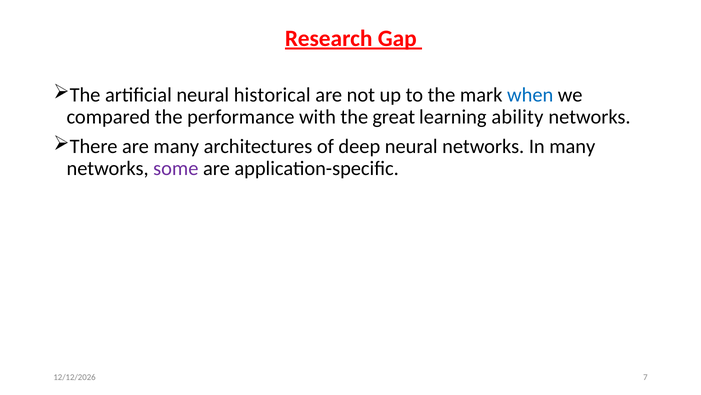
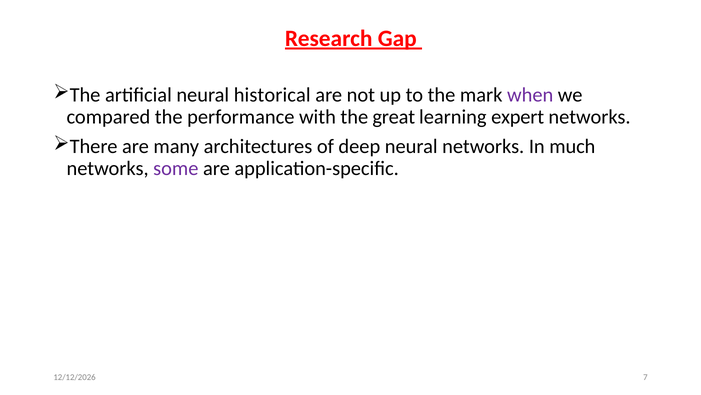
when colour: blue -> purple
ability: ability -> expert
In many: many -> much
